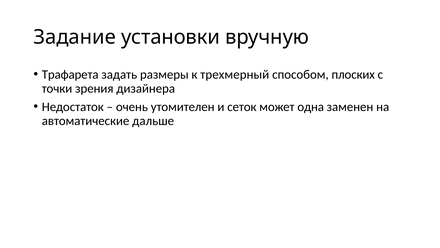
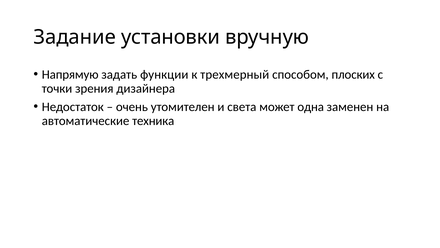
Трафарета: Трафарета -> Напрямую
размеры: размеры -> функции
сеток: сеток -> света
дальше: дальше -> техника
